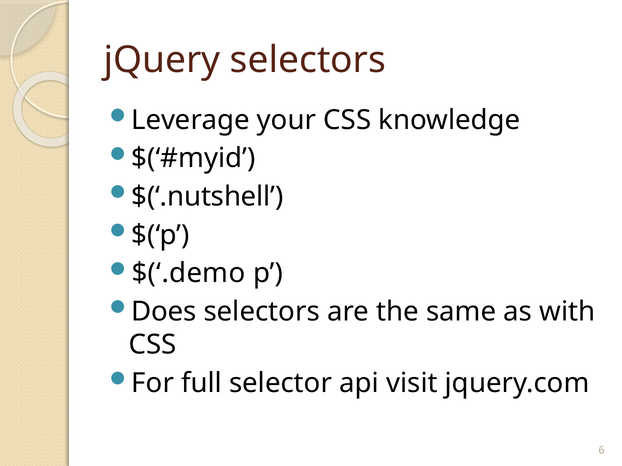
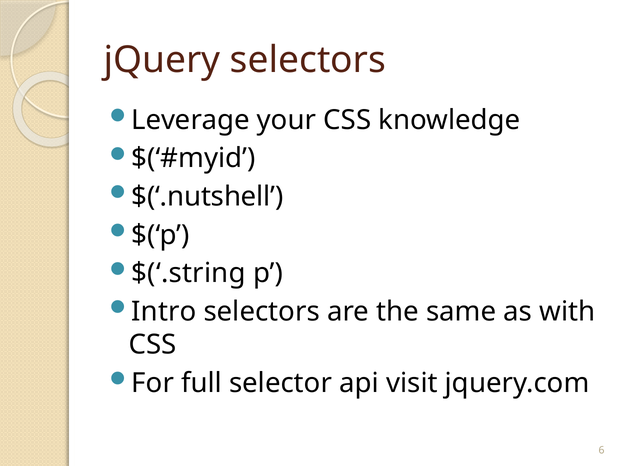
$(‘.demo: $(‘.demo -> $(‘.string
Does: Does -> Intro
